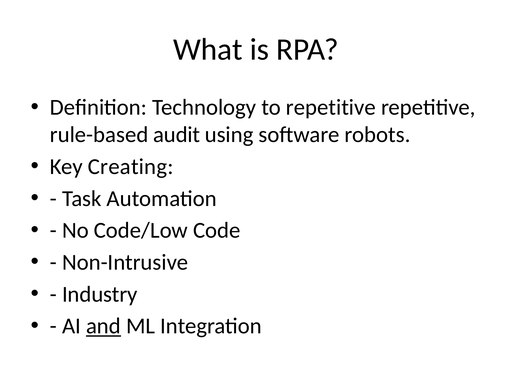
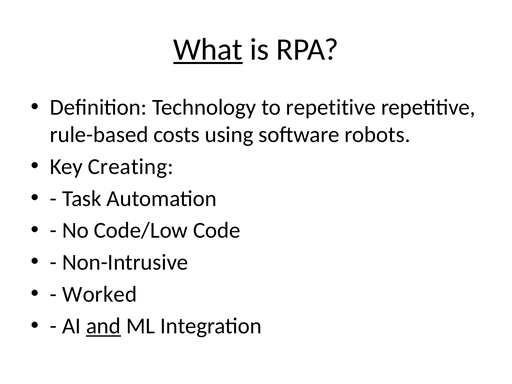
What underline: none -> present
audit: audit -> costs
Industry: Industry -> Worked
